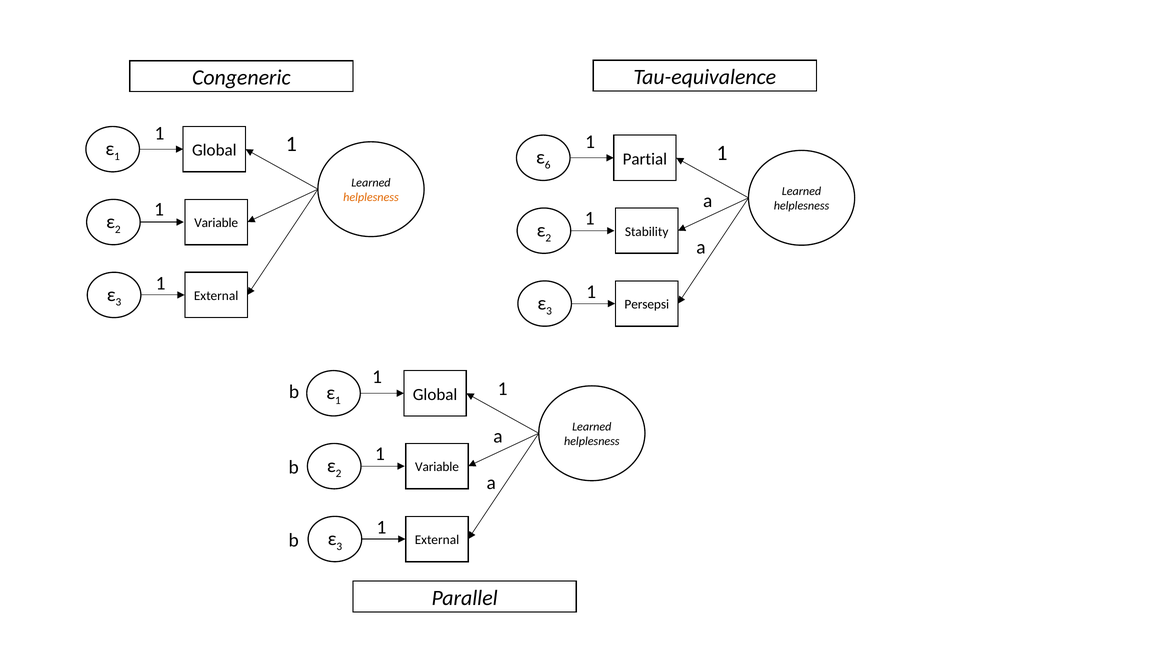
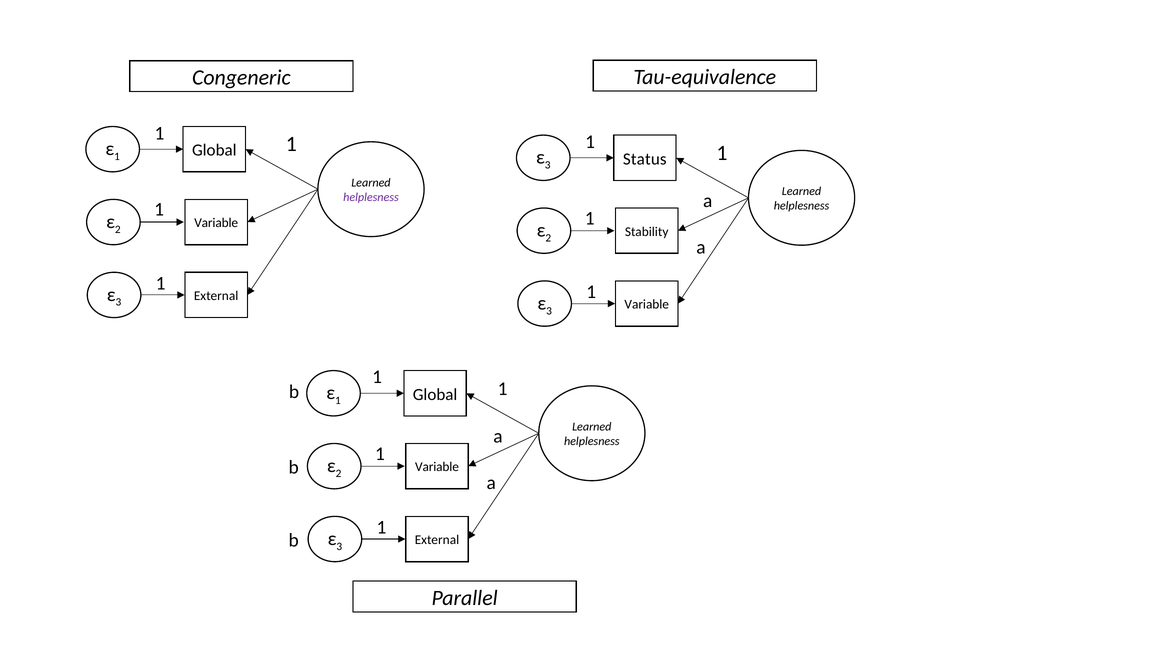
6 at (548, 165): 6 -> 3
Partial: Partial -> Status
helplesness at (371, 197) colour: orange -> purple
Persepsi at (647, 305): Persepsi -> Variable
